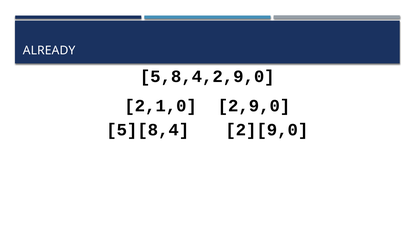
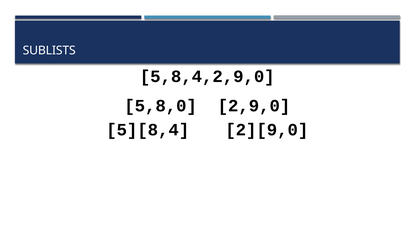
ALREADY: ALREADY -> SUBLISTS
2,1,0: 2,1,0 -> 5,8,0
